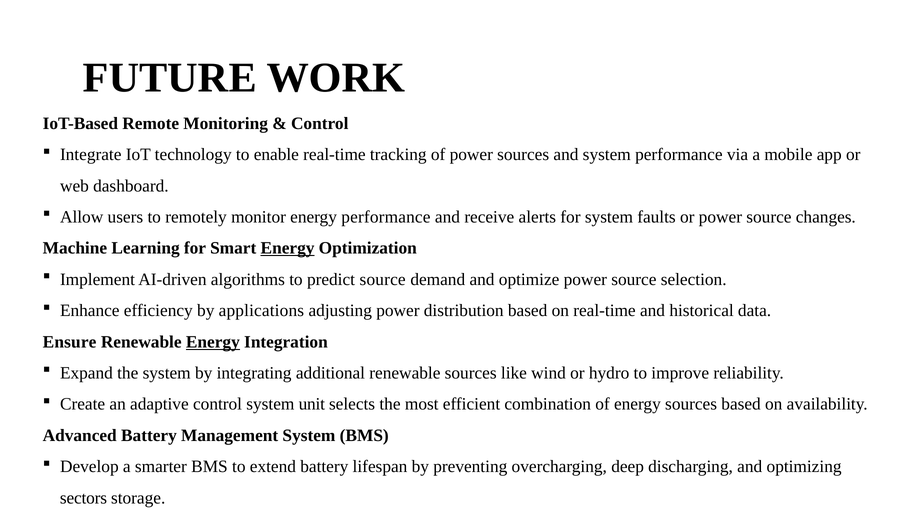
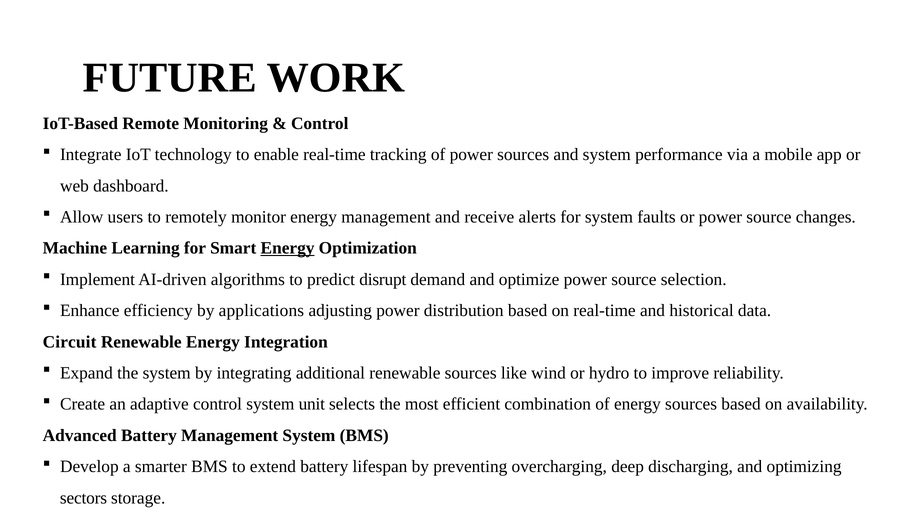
energy performance: performance -> management
predict source: source -> disrupt
Ensure: Ensure -> Circuit
Energy at (213, 342) underline: present -> none
